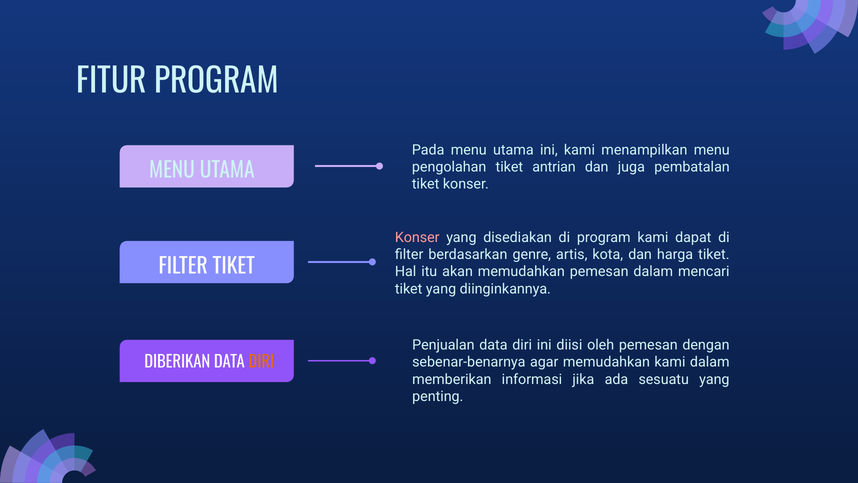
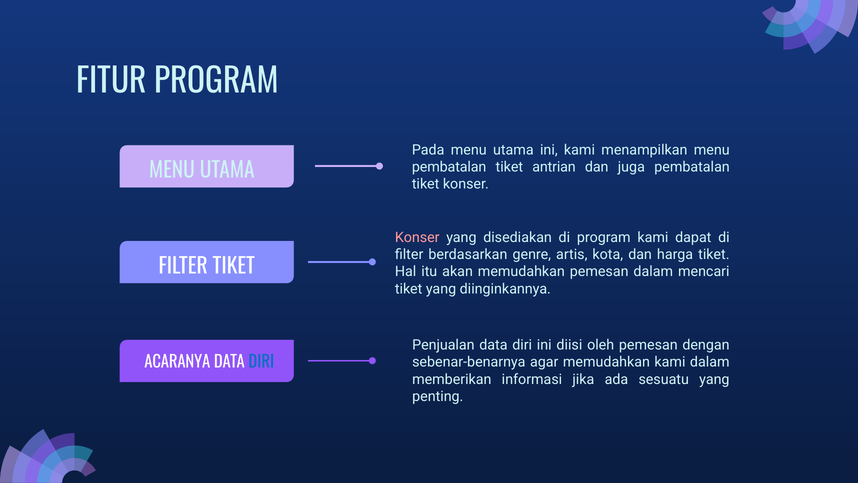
pengolahan at (449, 167): pengolahan -> pembatalan
DIBERIKAN: DIBERIKAN -> ACARANYA
DIRI at (261, 362) colour: orange -> blue
